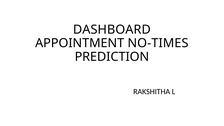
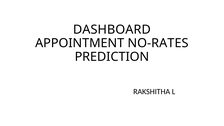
NO-TIMES: NO-TIMES -> NO-RATES
